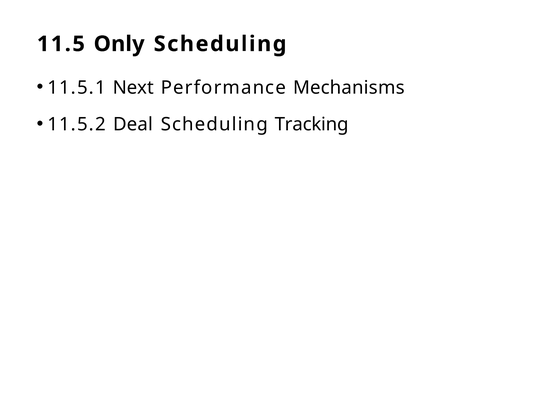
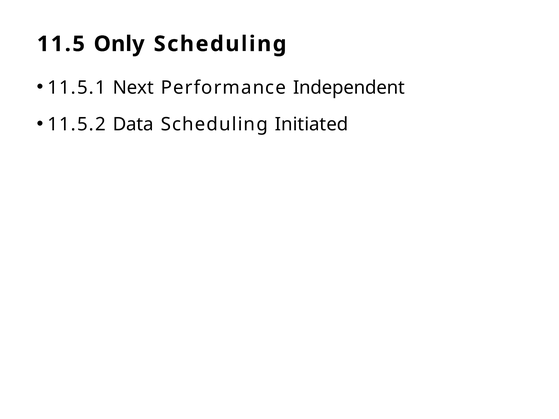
Mechanisms: Mechanisms -> Independent
Deal: Deal -> Data
Tracking: Tracking -> Initiated
